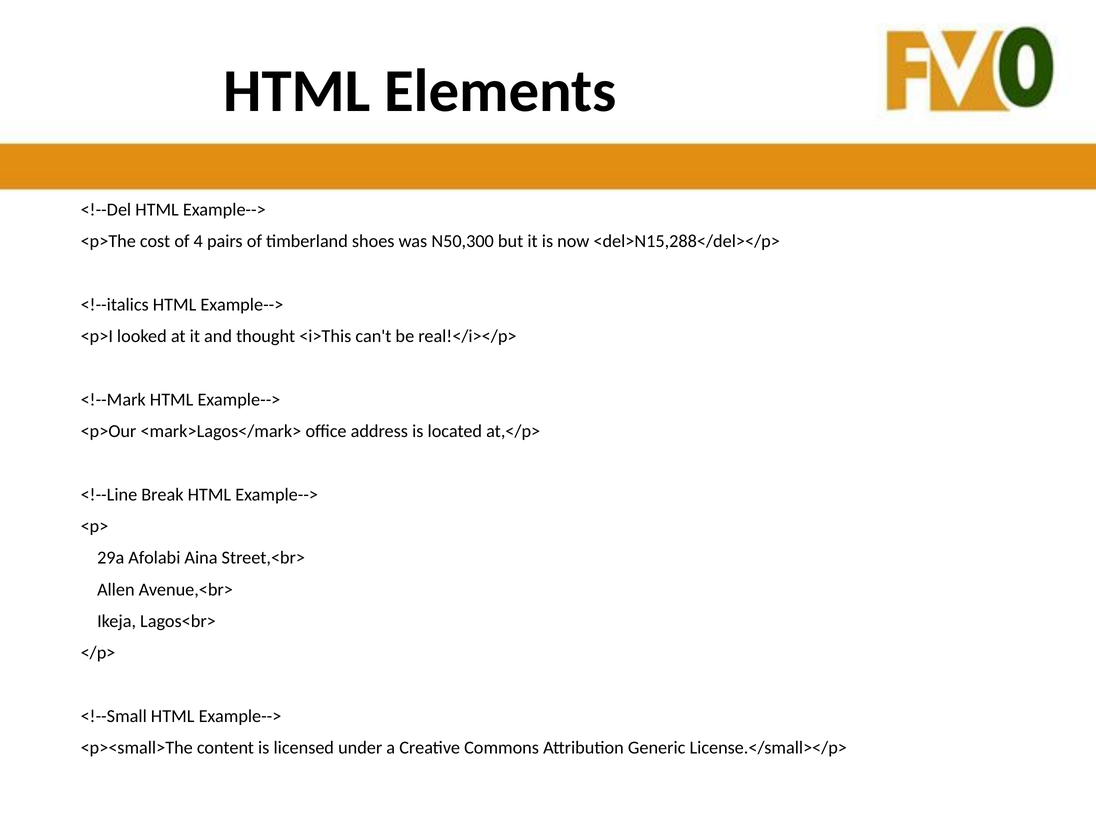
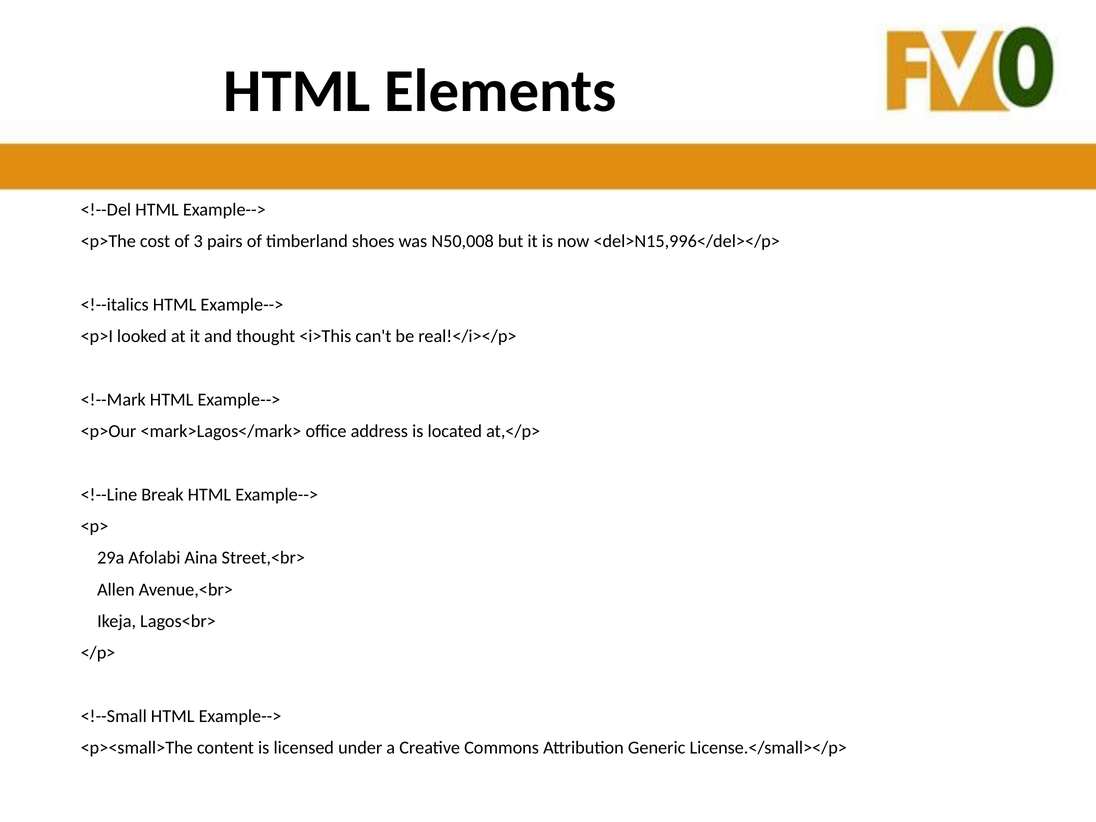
4: 4 -> 3
N50,300: N50,300 -> N50,008
<del>N15,288</del></p>: <del>N15,288</del></p> -> <del>N15,996</del></p>
